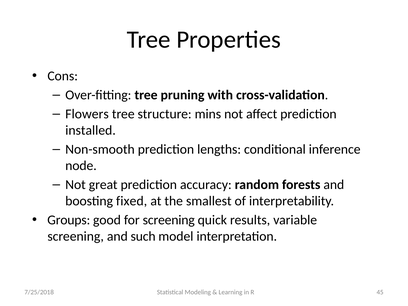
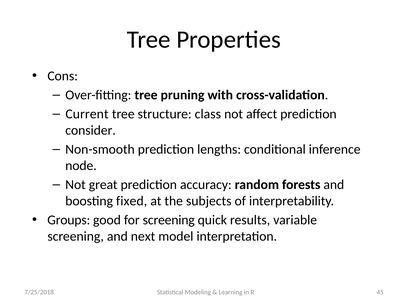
Flowers: Flowers -> Current
mins: mins -> class
installed: installed -> consider
smallest: smallest -> subjects
such: such -> next
